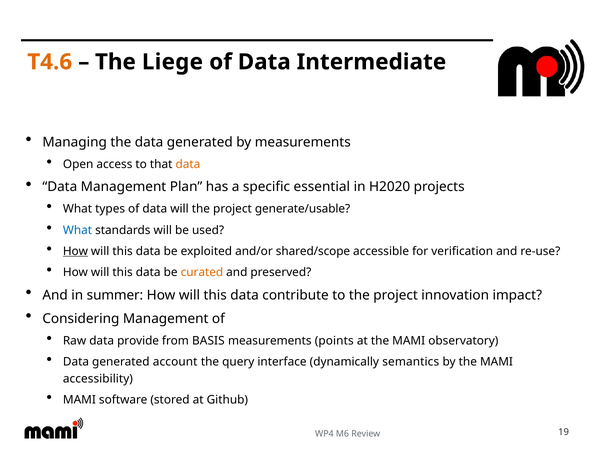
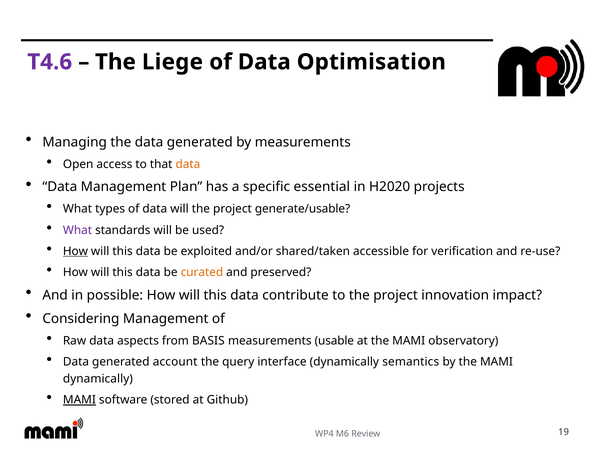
T4.6 colour: orange -> purple
Intermediate: Intermediate -> Optimisation
What at (78, 230) colour: blue -> purple
shared/scope: shared/scope -> shared/taken
summer: summer -> possible
provide: provide -> aspects
points: points -> usable
accessibility at (98, 379): accessibility -> dynamically
MAMI at (79, 400) underline: none -> present
